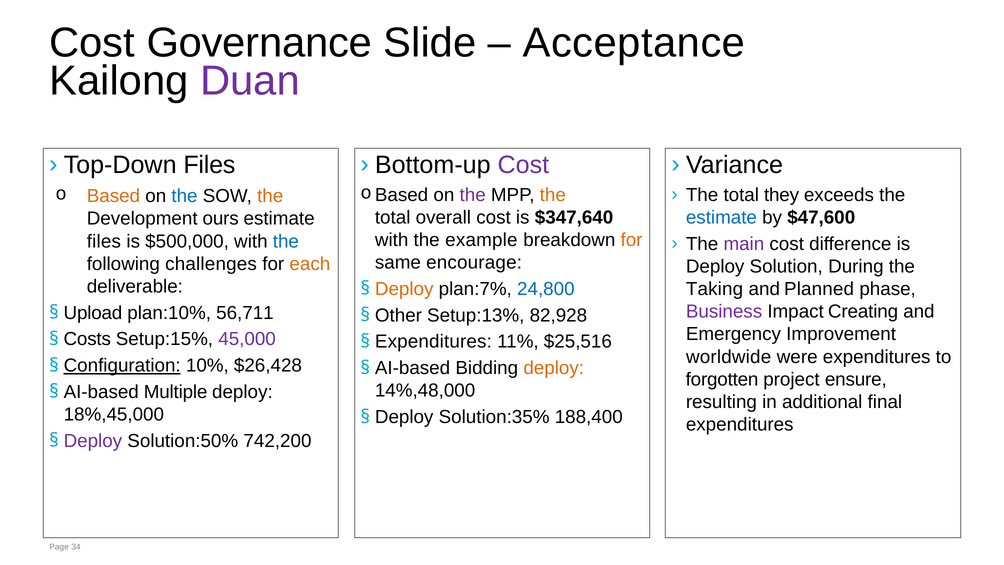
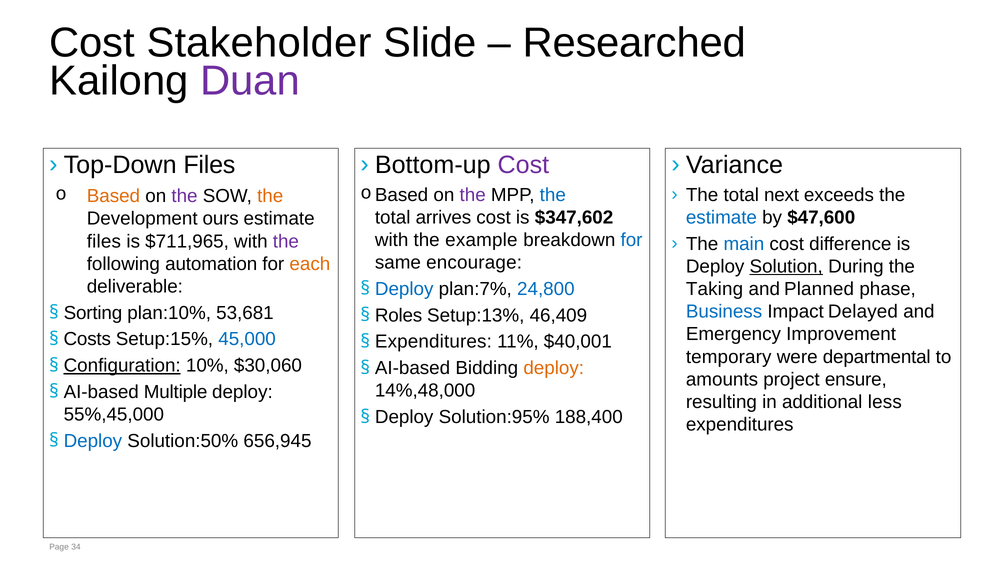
Governance: Governance -> Stakeholder
Acceptance: Acceptance -> Researched
they: they -> next
the at (553, 195) colour: orange -> blue
the at (185, 196) colour: blue -> purple
overall: overall -> arrives
$347,640: $347,640 -> $347,602
for at (632, 240) colour: orange -> blue
$500,000: $500,000 -> $711,965
the at (286, 241) colour: blue -> purple
main colour: purple -> blue
challenges: challenges -> automation
Solution underline: none -> present
Deploy at (404, 289) colour: orange -> blue
Business colour: purple -> blue
Creating: Creating -> Delayed
Upload: Upload -> Sorting
56,711: 56,711 -> 53,681
Other: Other -> Roles
82,928: 82,928 -> 46,409
45,000 colour: purple -> blue
$25,516: $25,516 -> $40,001
worldwide: worldwide -> temporary
were expenditures: expenditures -> departmental
$26,428: $26,428 -> $30,060
forgotten: forgotten -> amounts
final: final -> less
18%,45,000: 18%,45,000 -> 55%,45,000
Solution:35%: Solution:35% -> Solution:95%
Deploy at (93, 441) colour: purple -> blue
742,200: 742,200 -> 656,945
